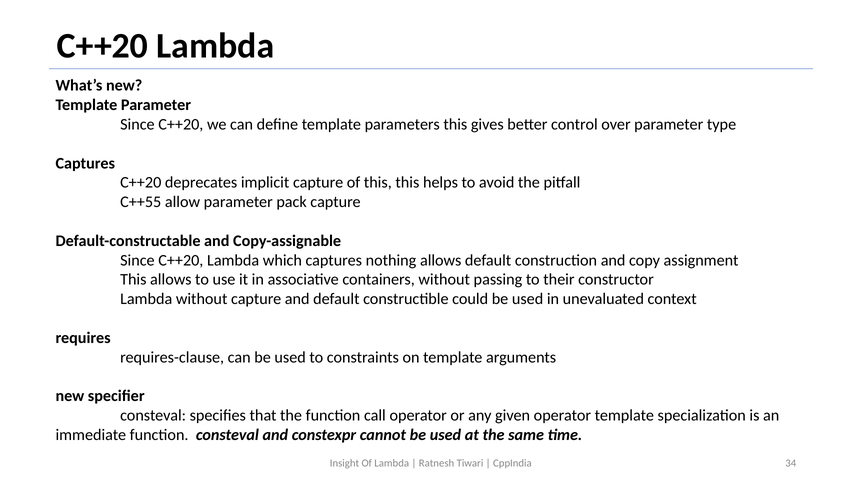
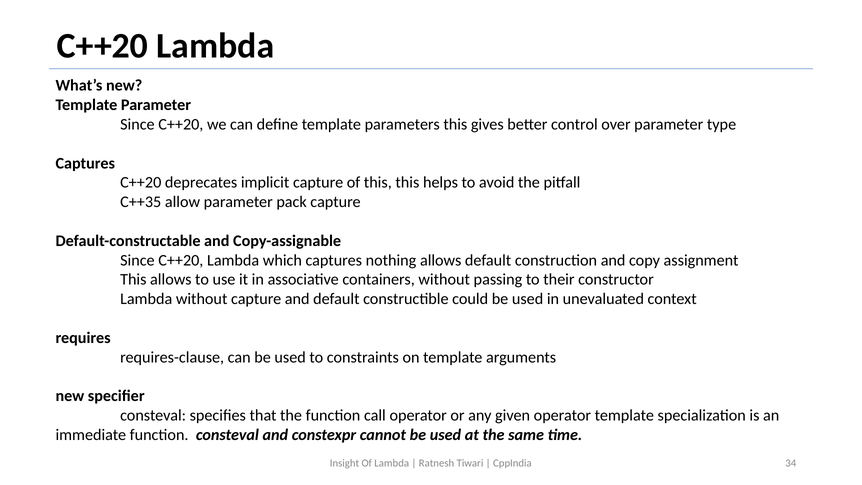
C++55: C++55 -> C++35
